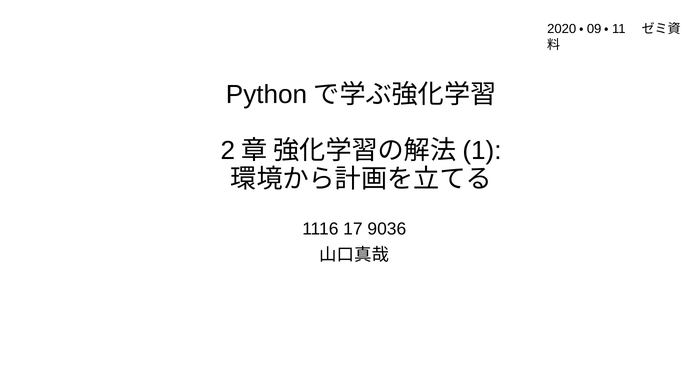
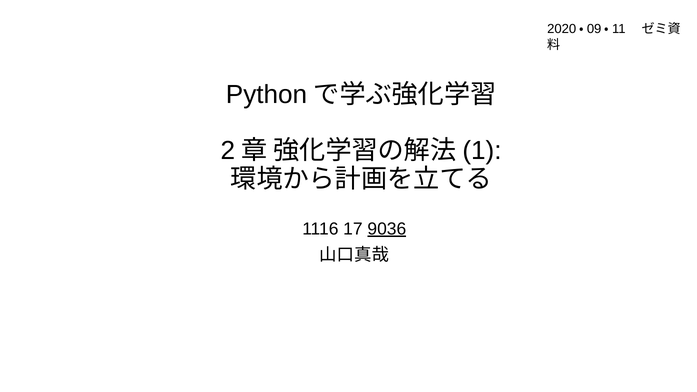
9036 underline: none -> present
